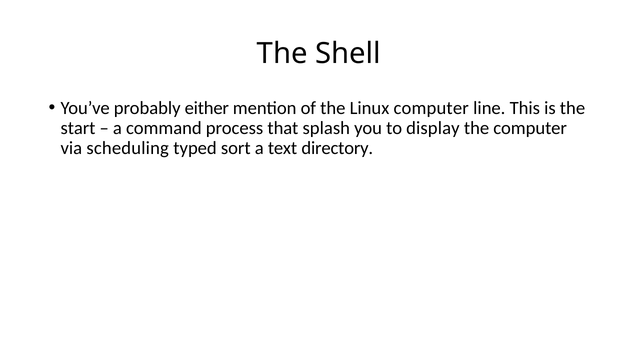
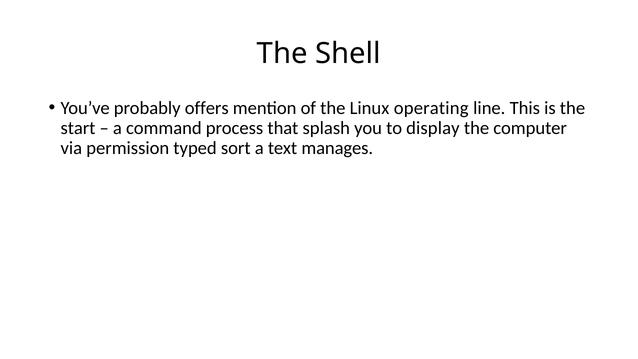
either: either -> offers
Linux computer: computer -> operating
scheduling: scheduling -> permission
directory: directory -> manages
